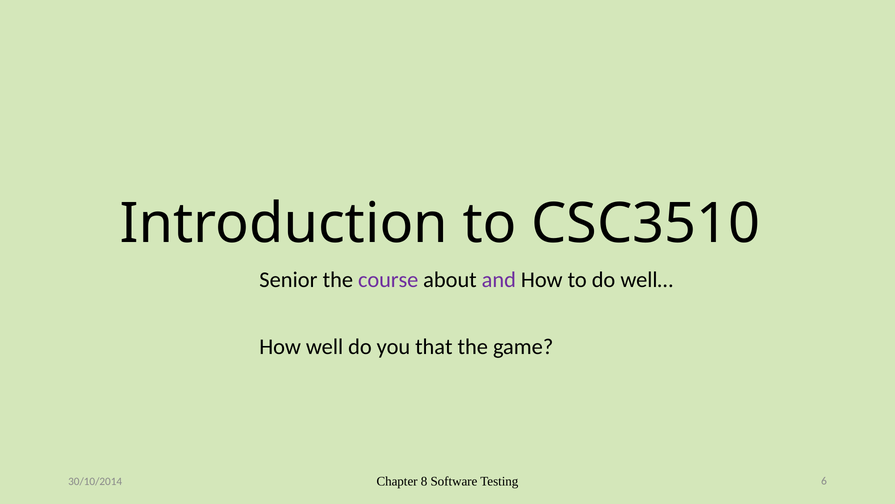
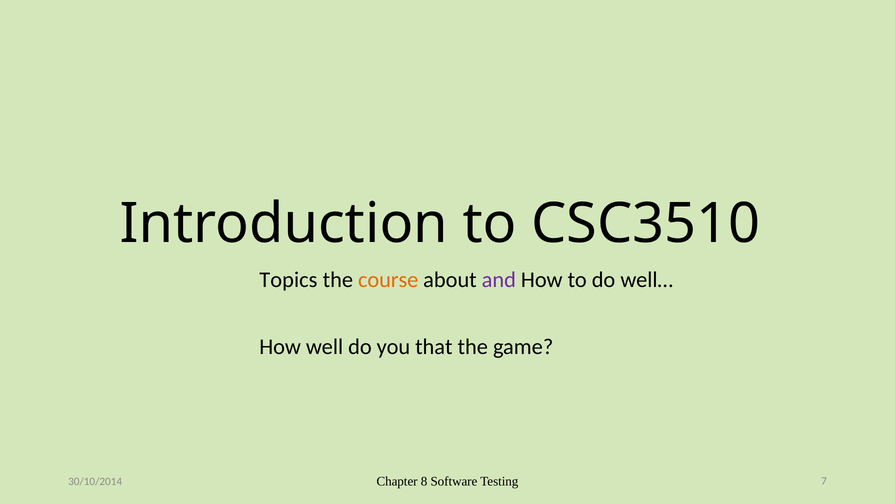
Senior: Senior -> Topics
course colour: purple -> orange
6: 6 -> 7
